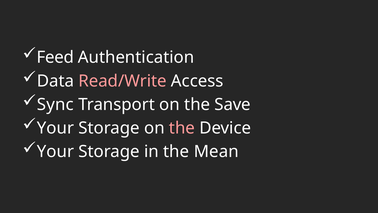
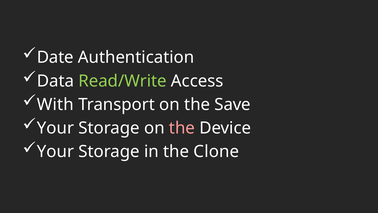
Feed: Feed -> Date
Read/Write colour: pink -> light green
Sync: Sync -> With
Mean: Mean -> Clone
